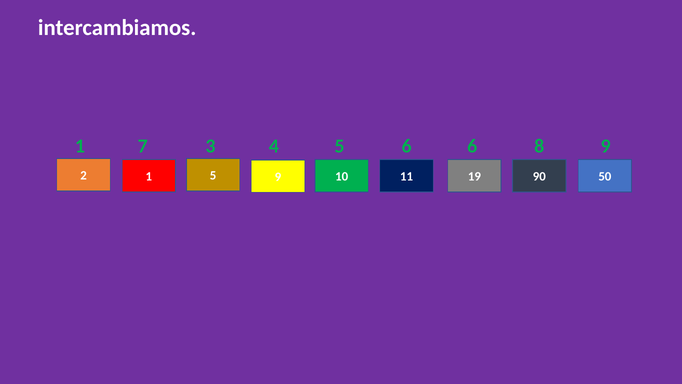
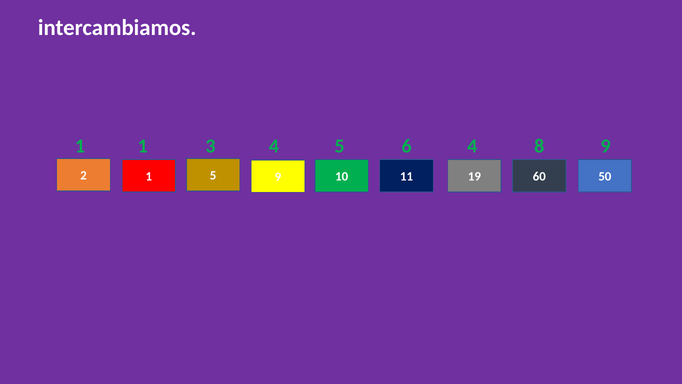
1 7: 7 -> 1
6 6: 6 -> 4
90: 90 -> 60
